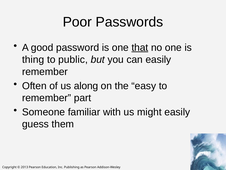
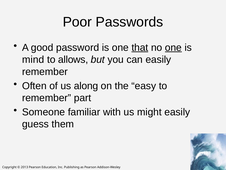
one at (173, 47) underline: none -> present
thing: thing -> mind
public: public -> allows
